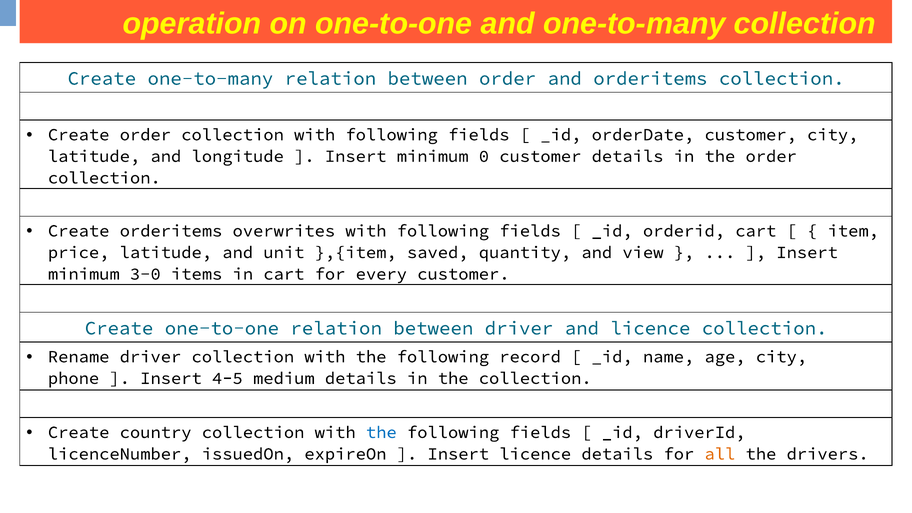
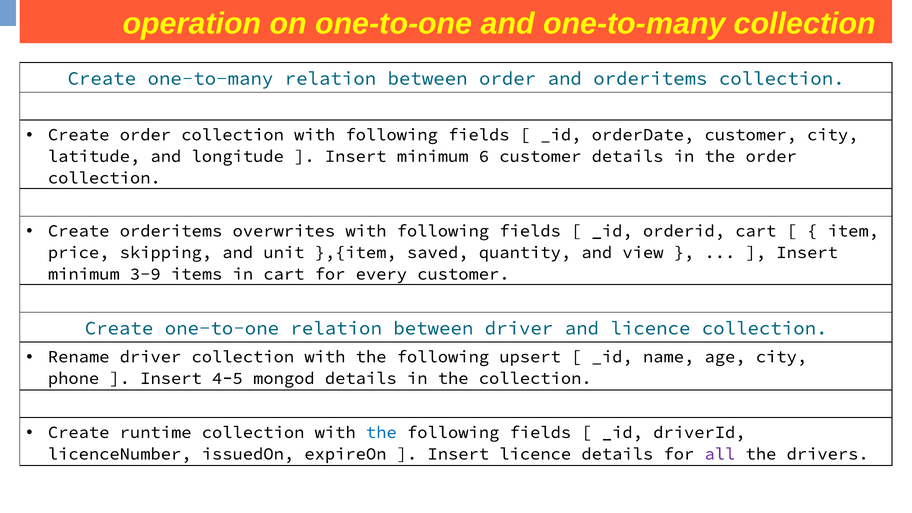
0: 0 -> 6
price latitude: latitude -> skipping
3-0: 3-0 -> 3-9
record: record -> upsert
medium: medium -> mongod
country: country -> runtime
all colour: orange -> purple
